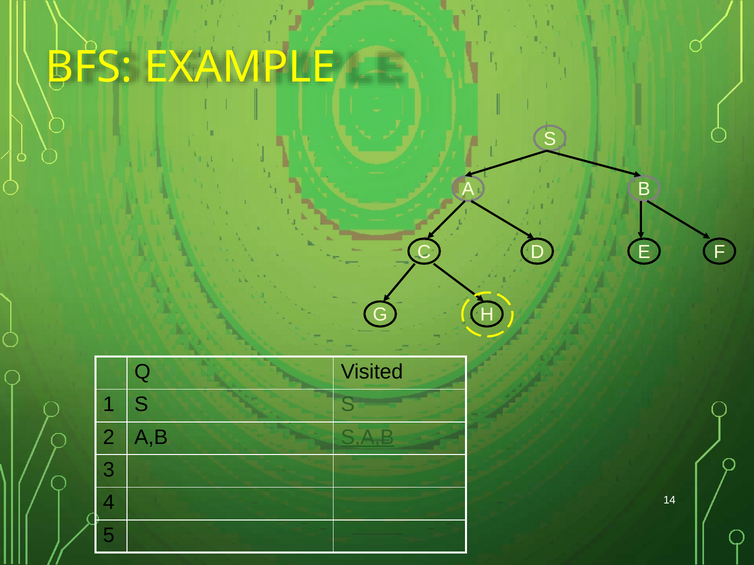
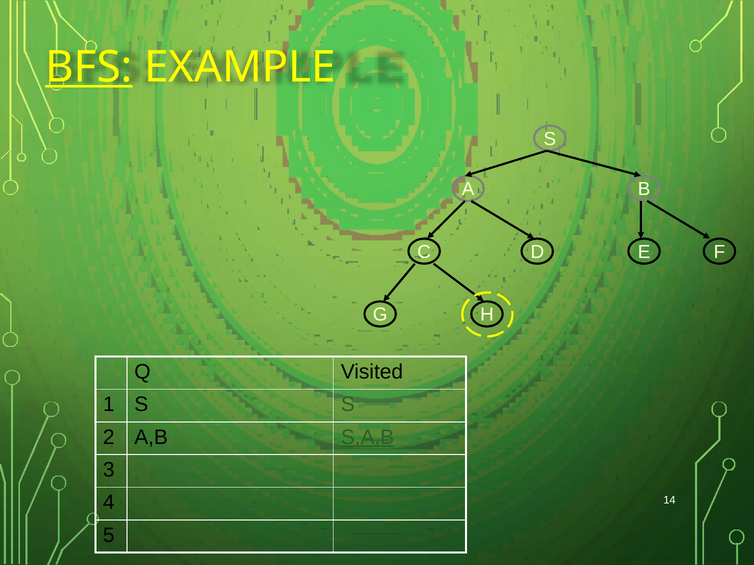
BFS underline: none -> present
